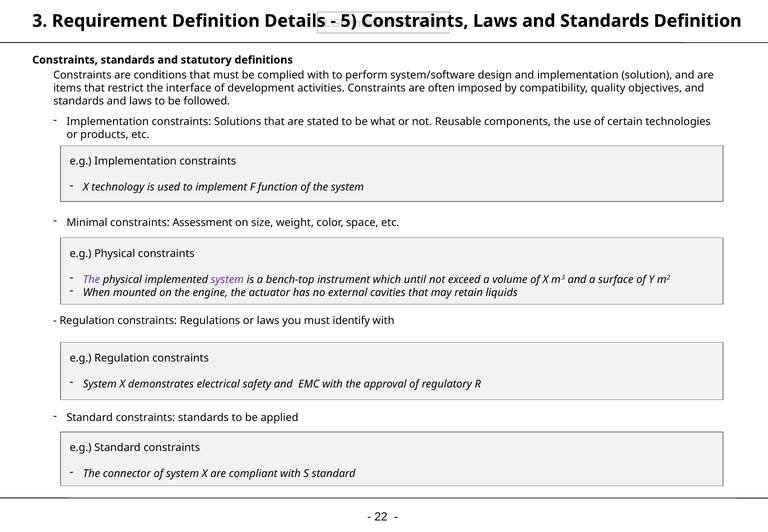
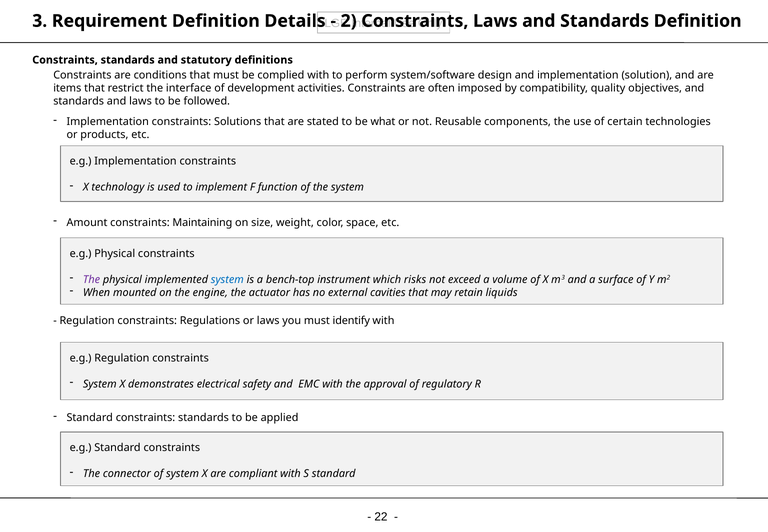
5: 5 -> 2
Minimal: Minimal -> Amount
Assessment: Assessment -> Maintaining
system at (227, 279) colour: purple -> blue
until: until -> risks
